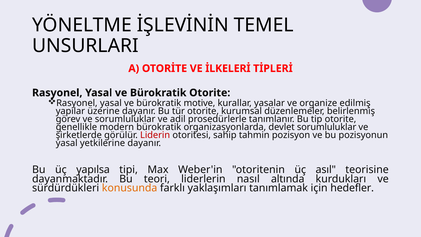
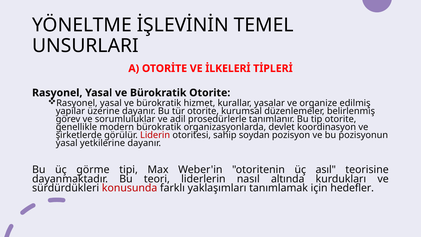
motive: motive -> hizmet
devlet sorumluluklar: sorumluluklar -> koordinasyon
tahmin: tahmin -> soydan
yapılsa: yapılsa -> görme
konusunda colour: orange -> red
